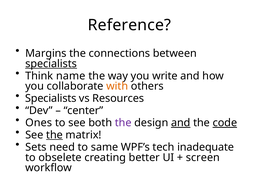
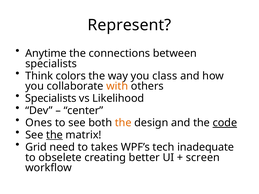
Reference: Reference -> Represent
Margins: Margins -> Anytime
specialists at (51, 64) underline: present -> none
name: name -> colors
write: write -> class
Resources: Resources -> Likelihood
the at (123, 123) colour: purple -> orange
and at (181, 123) underline: present -> none
Sets: Sets -> Grid
same: same -> takes
